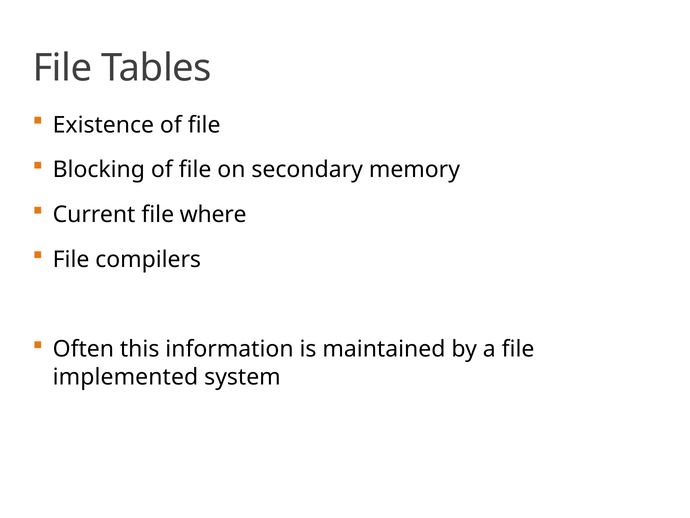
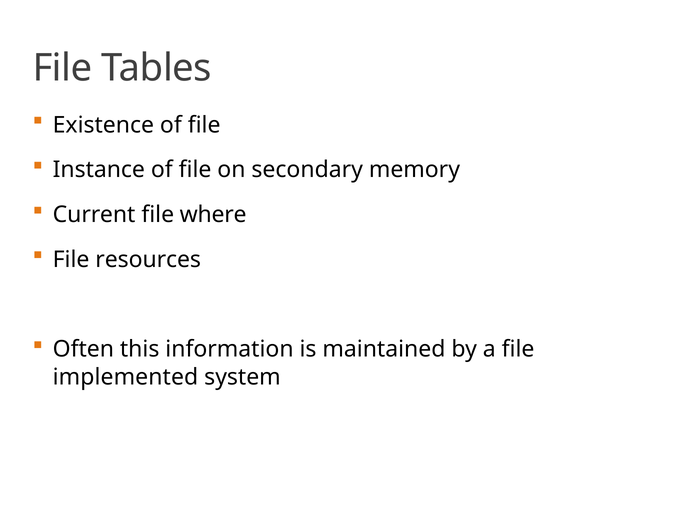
Blocking: Blocking -> Instance
compilers: compilers -> resources
